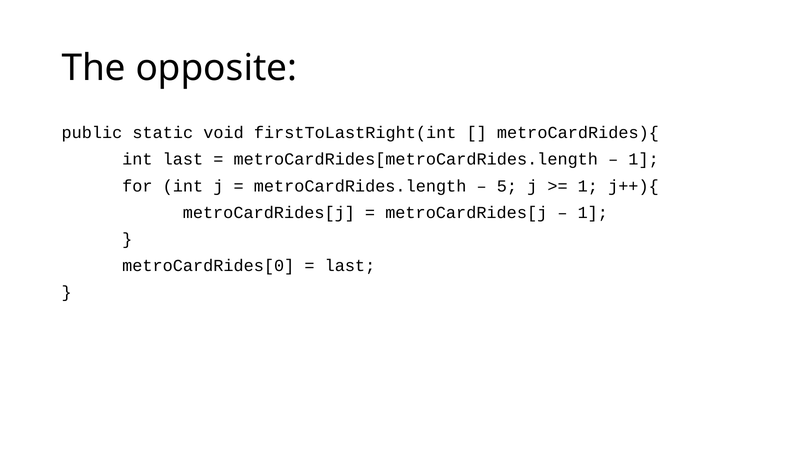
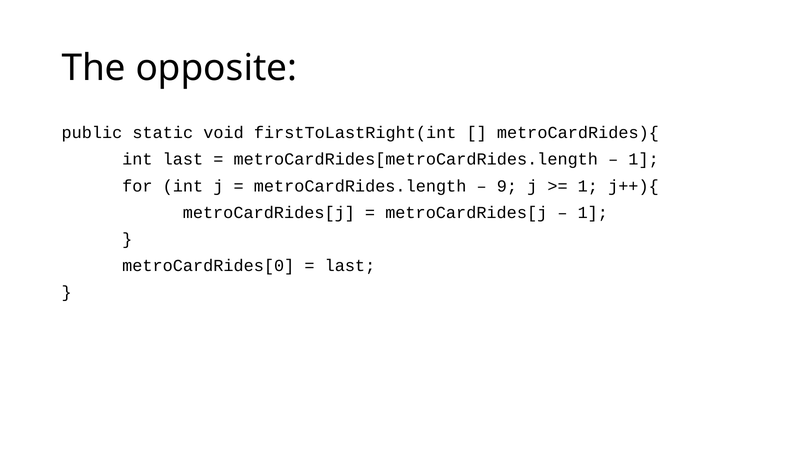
5: 5 -> 9
